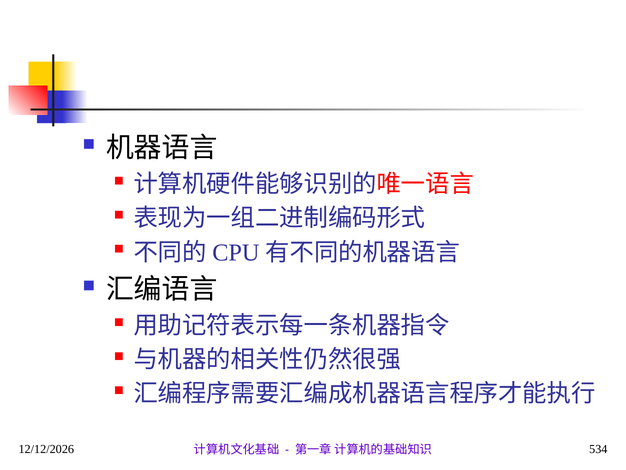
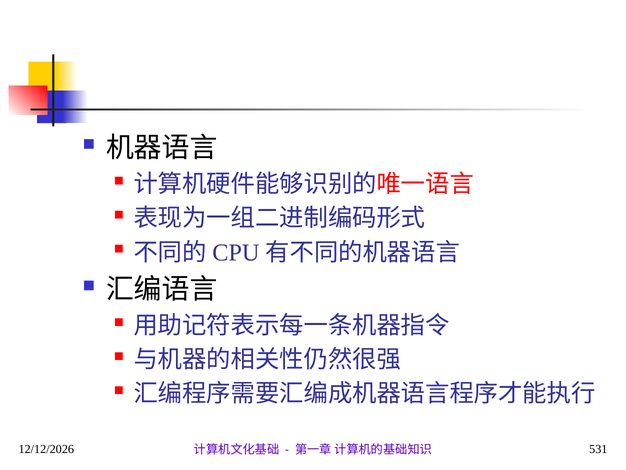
534: 534 -> 531
